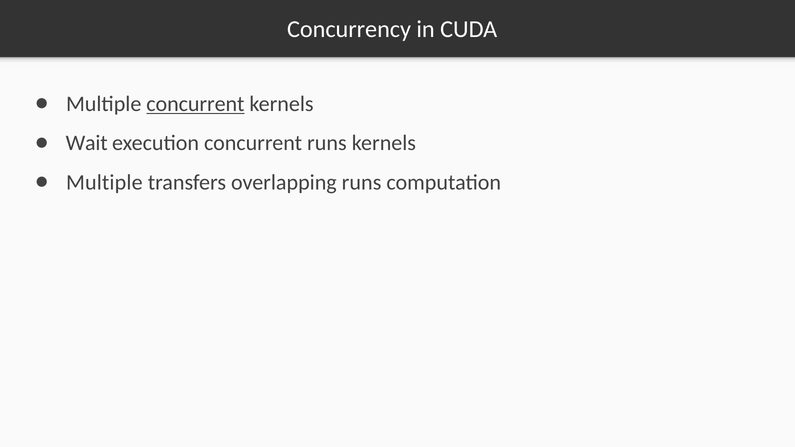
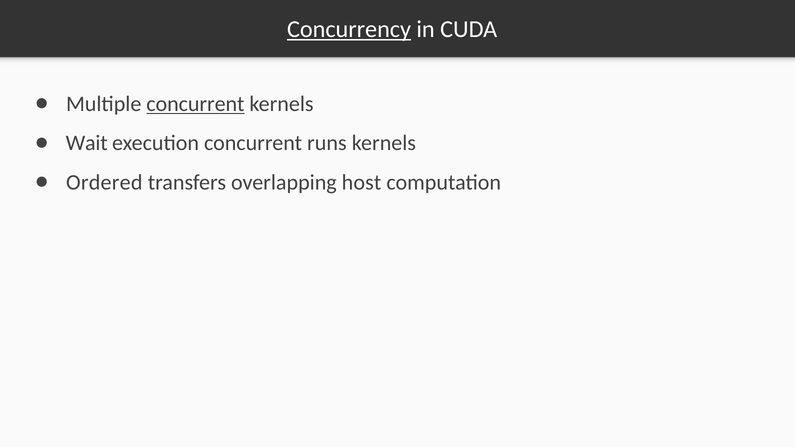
Concurrency underline: none -> present
Multiple at (104, 182): Multiple -> Ordered
overlapping runs: runs -> host
